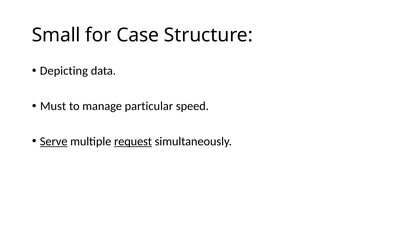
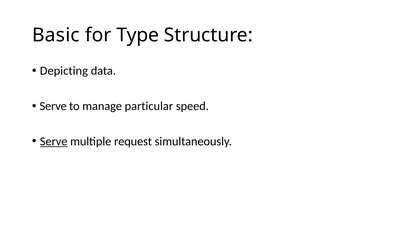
Small: Small -> Basic
Case: Case -> Type
Must at (53, 106): Must -> Serve
request underline: present -> none
